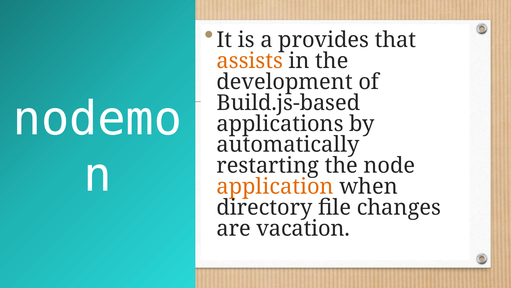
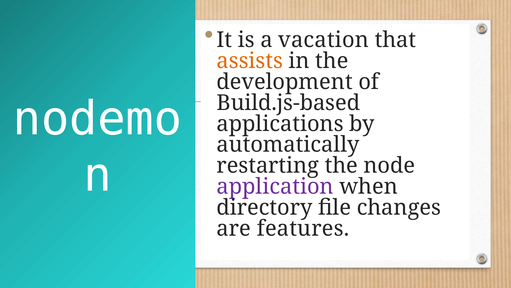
provides: provides -> vacation
application colour: orange -> purple
vacation: vacation -> features
